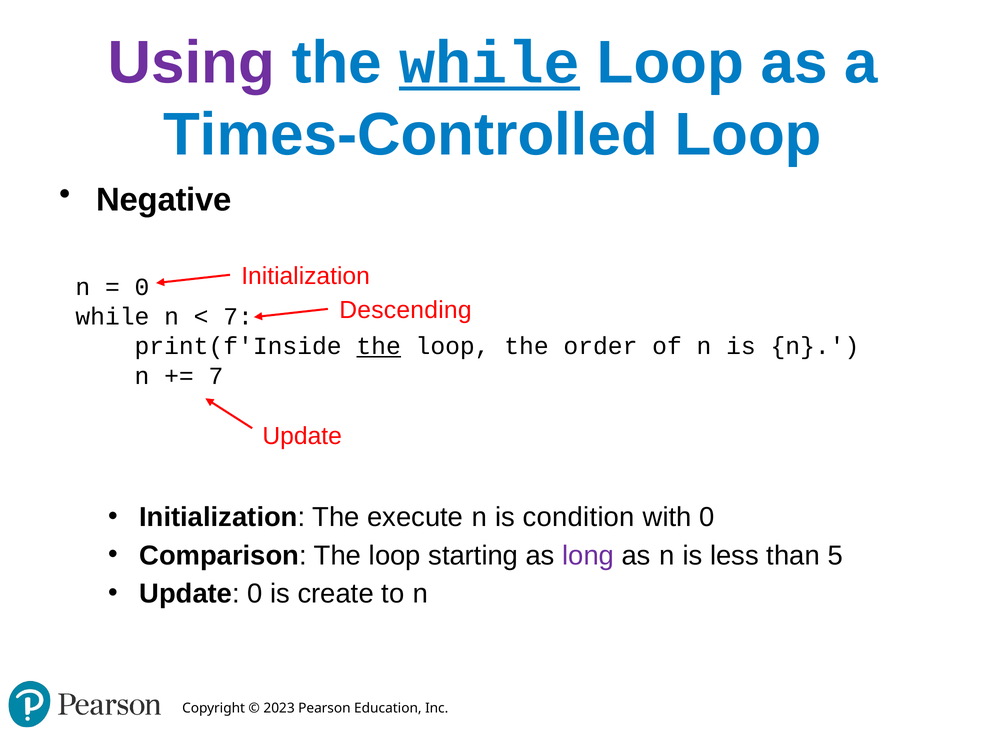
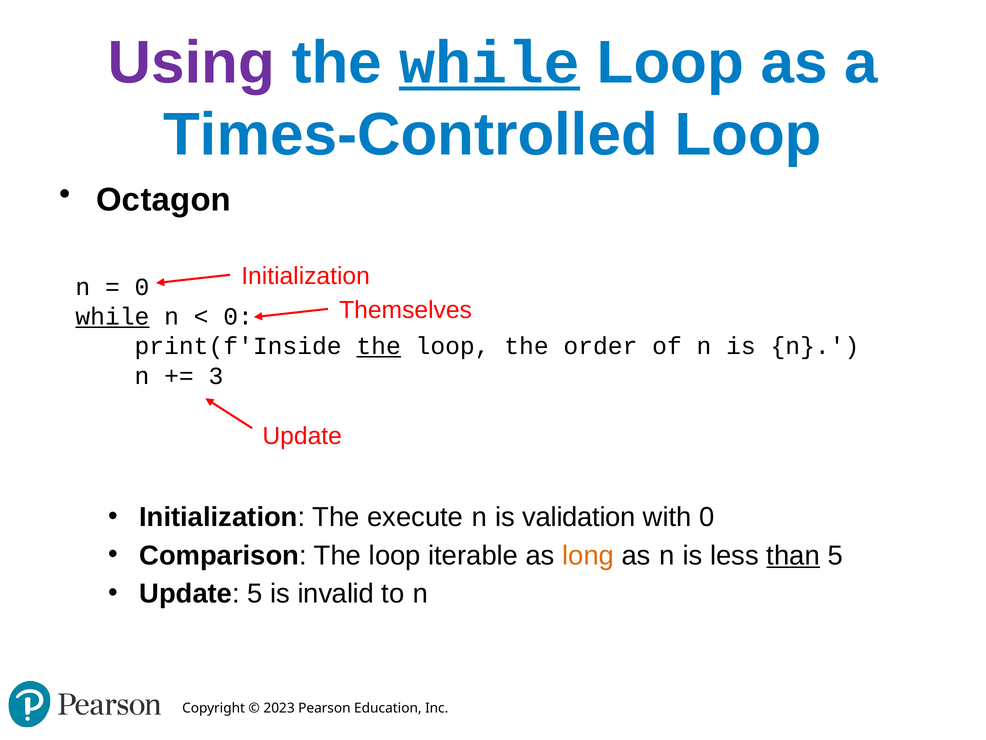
Negative: Negative -> Octagon
Descending: Descending -> Themselves
while at (112, 316) underline: none -> present
7 at (238, 316): 7 -> 0
7 at (216, 376): 7 -> 3
condition: condition -> validation
starting: starting -> iterable
long colour: purple -> orange
than underline: none -> present
Update 0: 0 -> 5
create: create -> invalid
